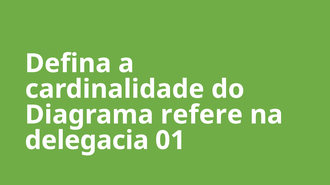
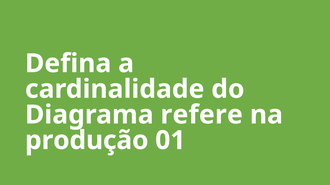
delegacia: delegacia -> produção
